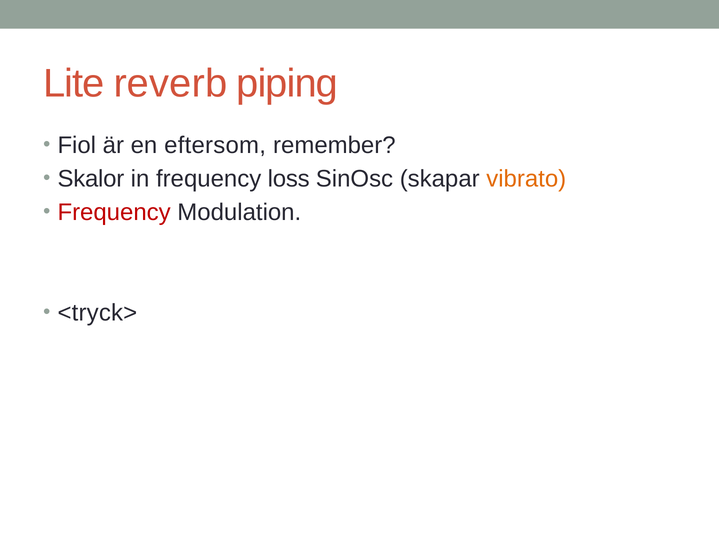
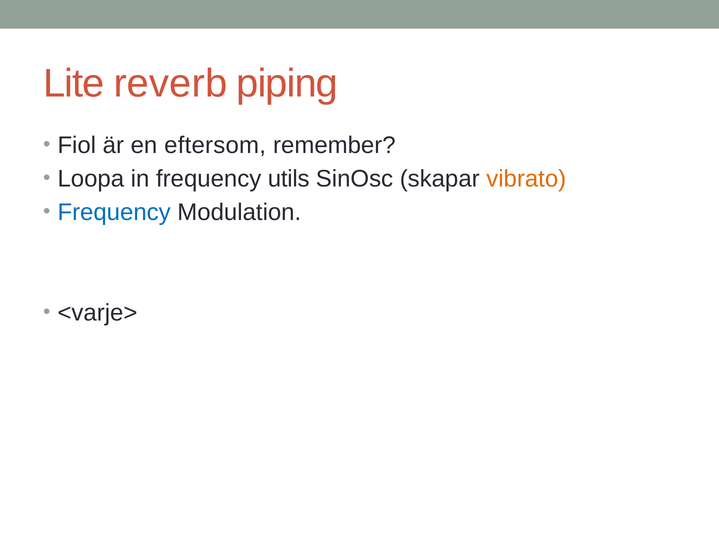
Skalor: Skalor -> Loopa
loss: loss -> utils
Frequency at (114, 213) colour: red -> blue
<tryck>: <tryck> -> <varje>
